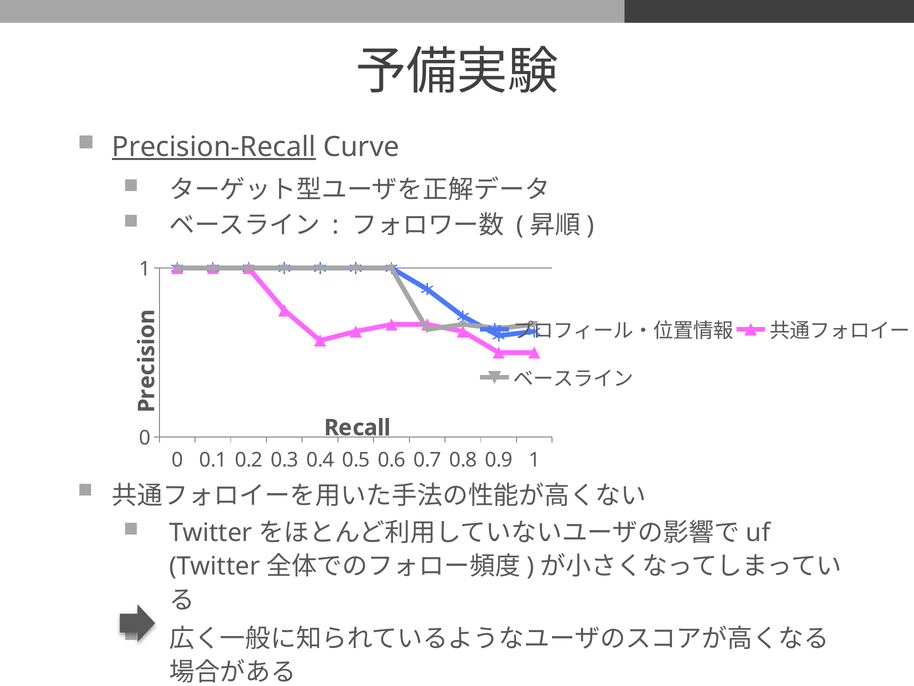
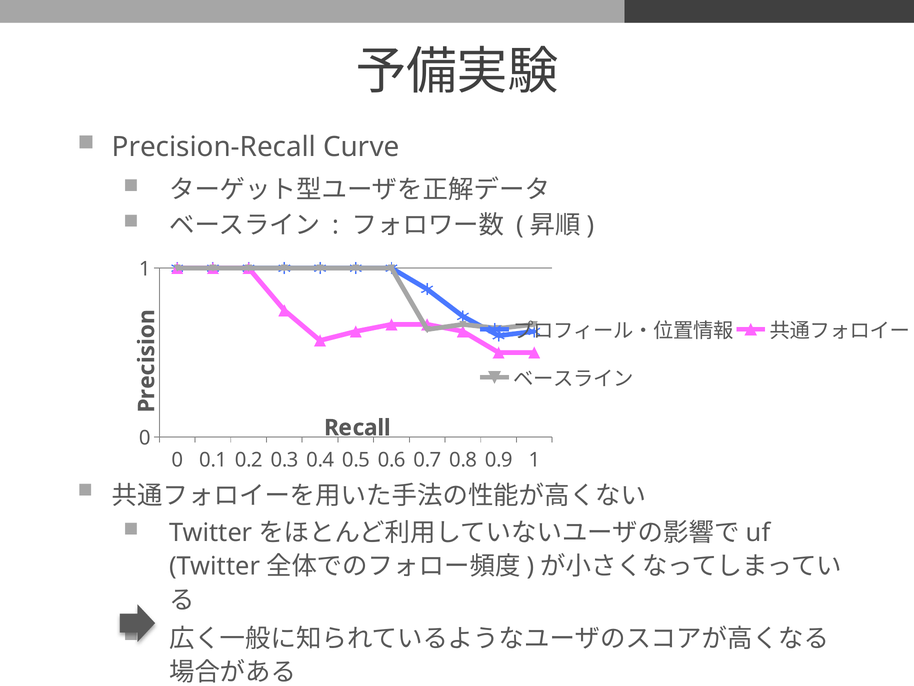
Precision-Recall underline: present -> none
